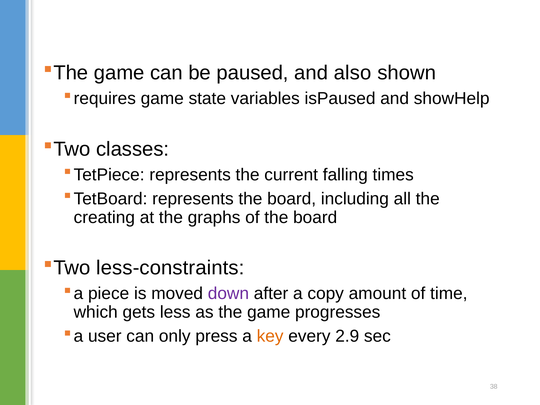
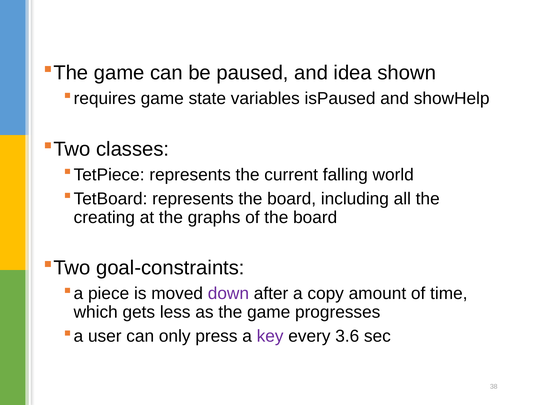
also: also -> idea
times: times -> world
less-constraints: less-constraints -> goal-constraints
key colour: orange -> purple
2.9: 2.9 -> 3.6
